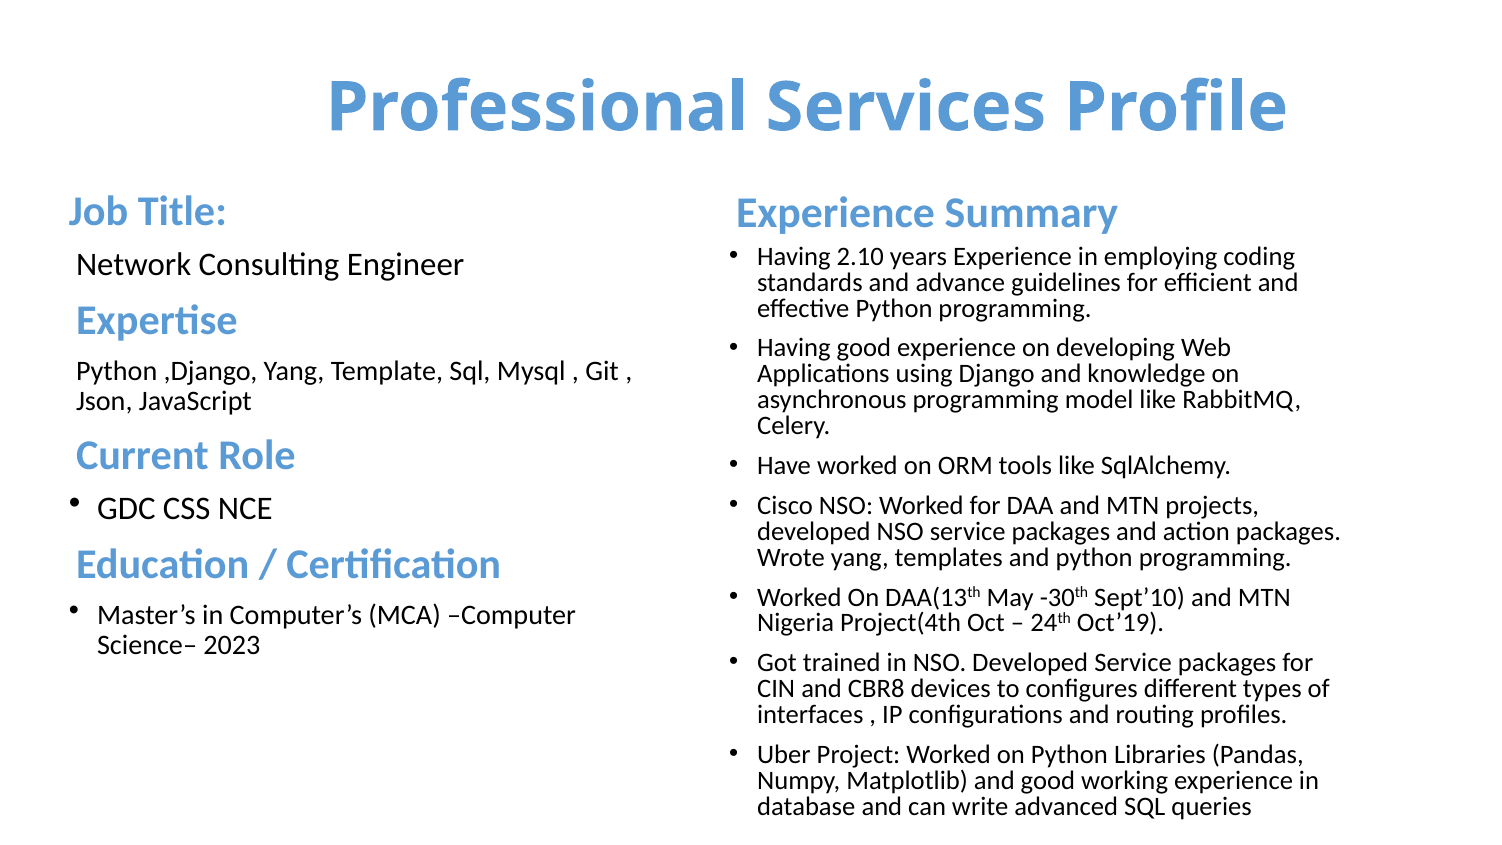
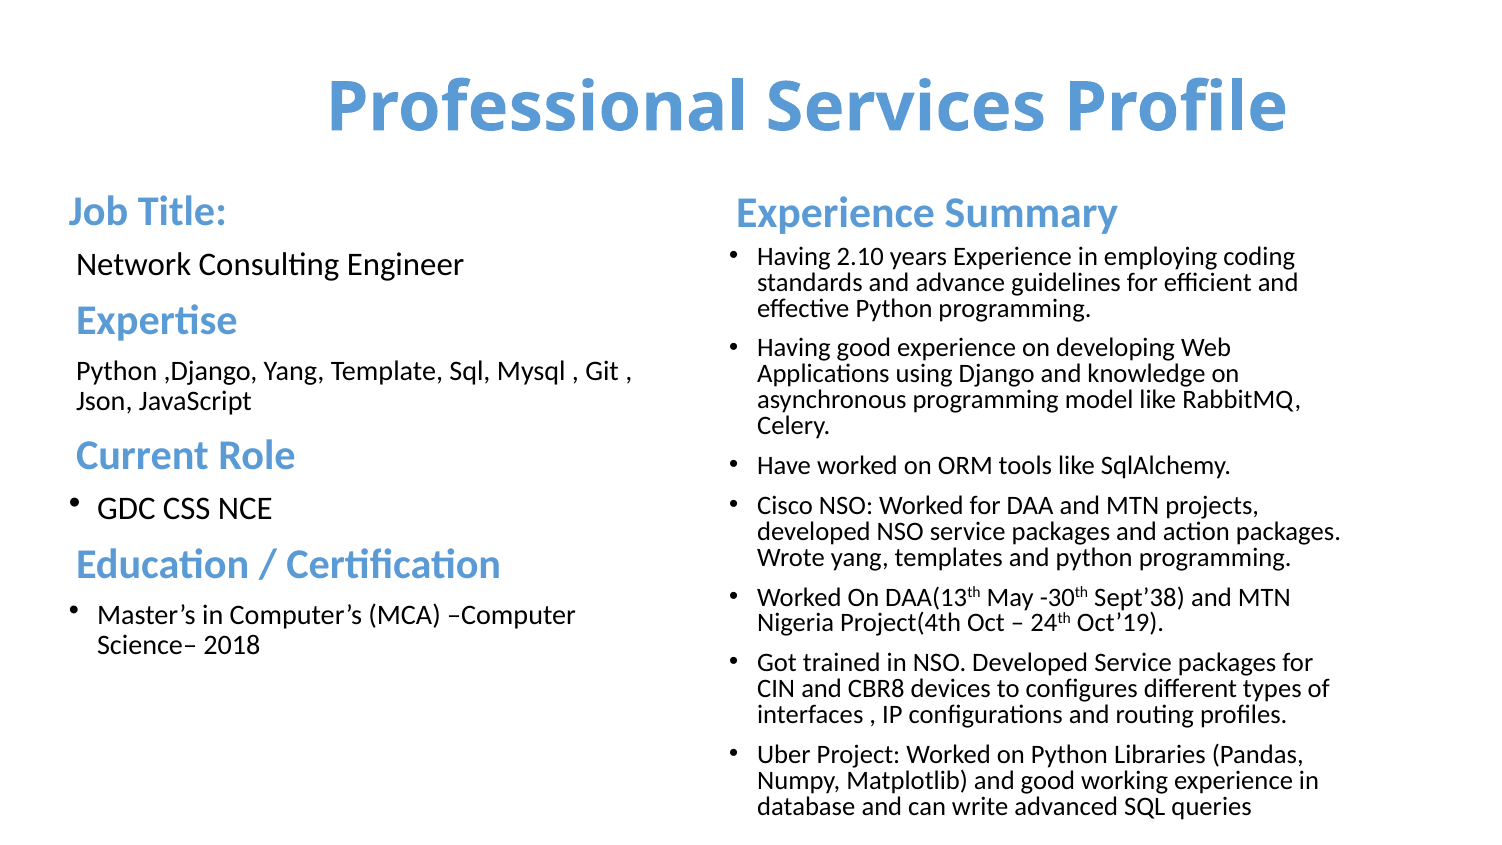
Sept’10: Sept’10 -> Sept’38
2023: 2023 -> 2018
